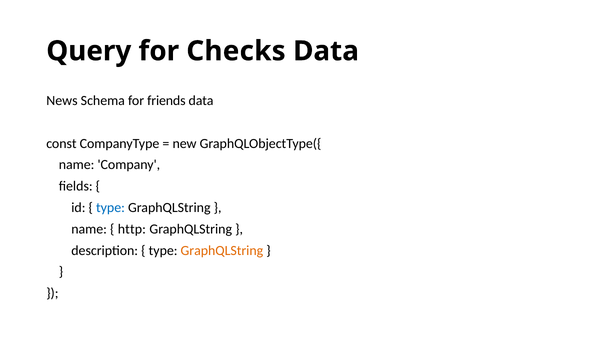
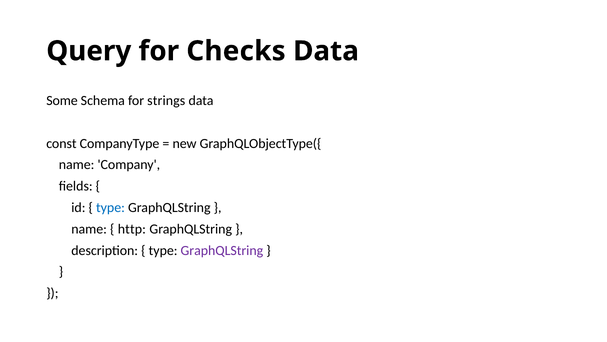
News: News -> Some
friends: friends -> strings
GraphQLString at (222, 250) colour: orange -> purple
